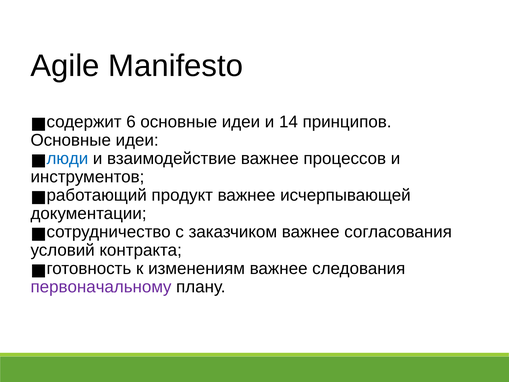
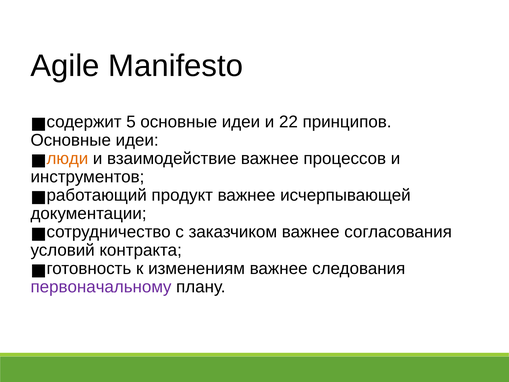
6: 6 -> 5
14: 14 -> 22
люди colour: blue -> orange
